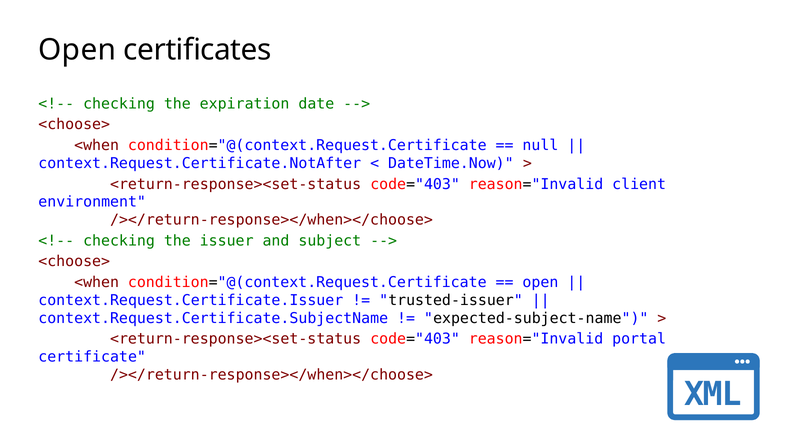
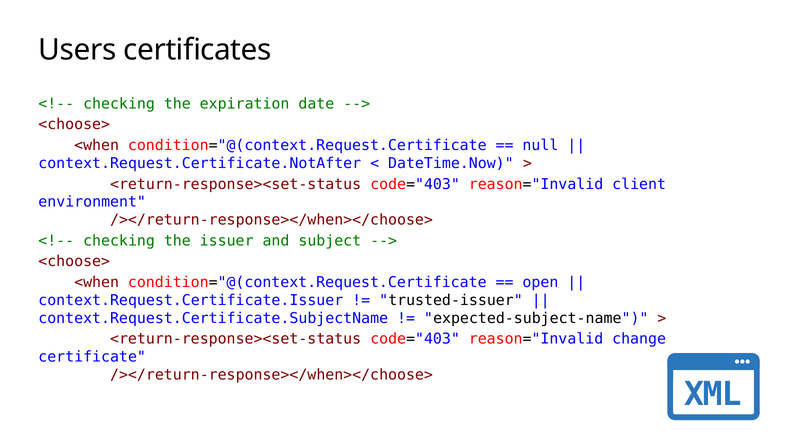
Open at (77, 50): Open -> Users
portal: portal -> change
